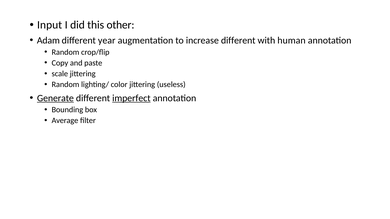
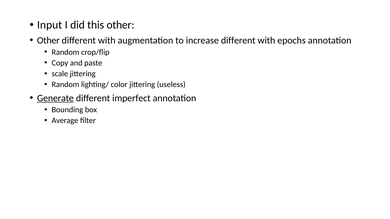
Adam at (48, 40): Adam -> Other
year at (107, 40): year -> with
human: human -> epochs
imperfect underline: present -> none
